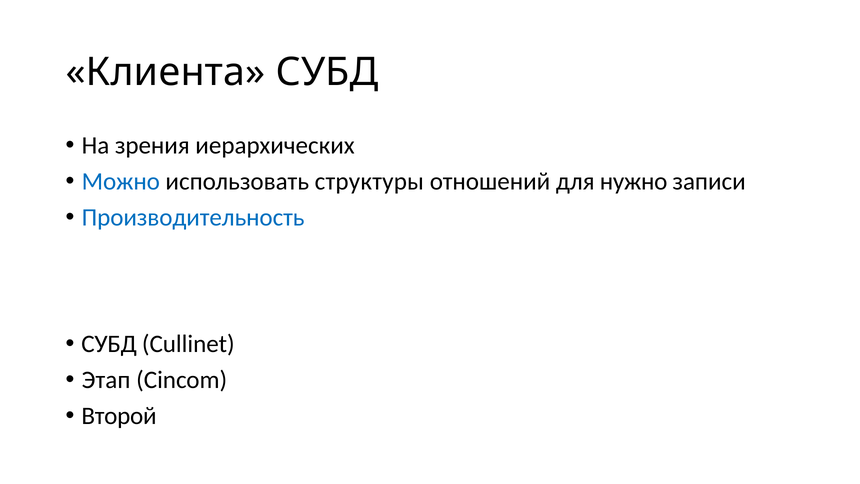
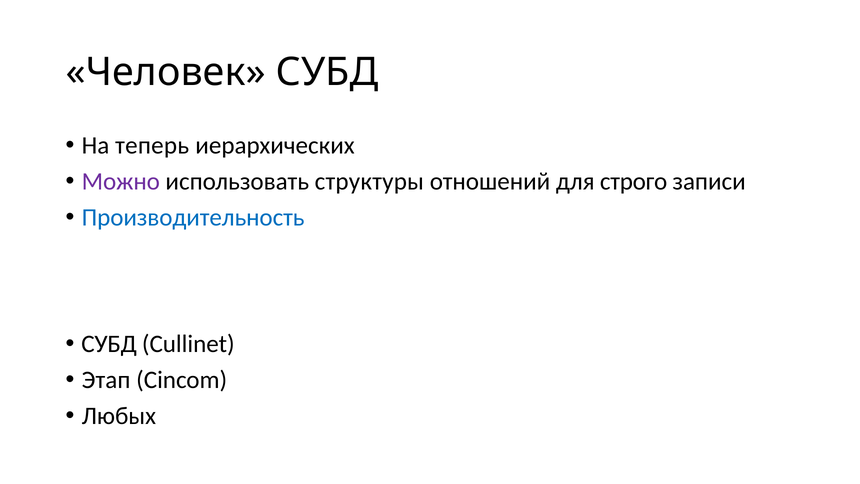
Клиента: Клиента -> Человек
зрения: зрения -> теперь
Можно colour: blue -> purple
нужно: нужно -> строго
Второй: Второй -> Любых
